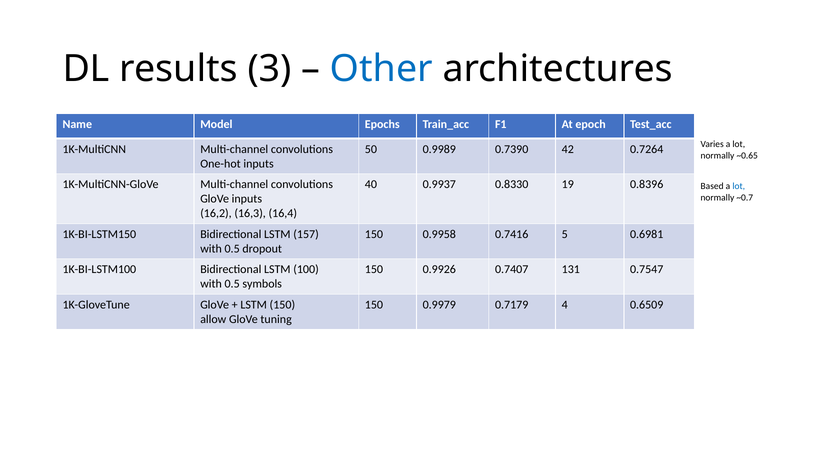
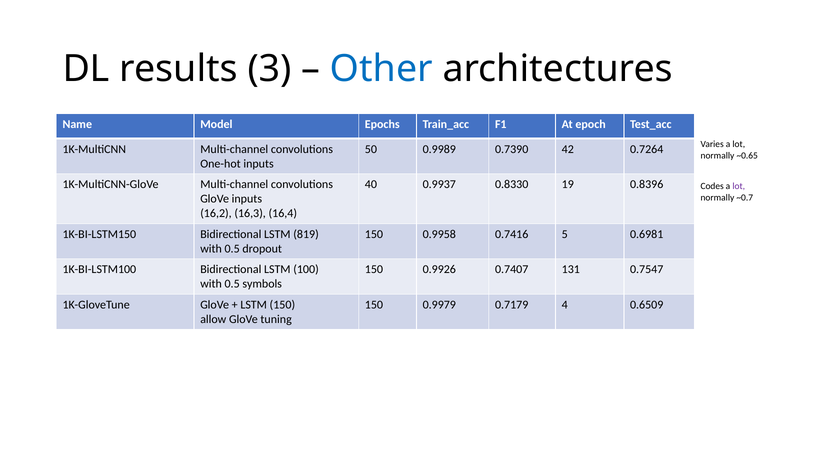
Based: Based -> Codes
lot at (739, 186) colour: blue -> purple
157: 157 -> 819
